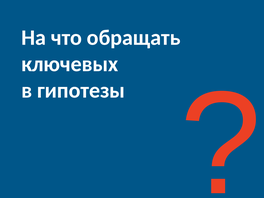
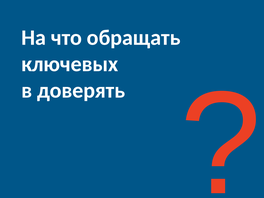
гипотезы: гипотезы -> доверять
